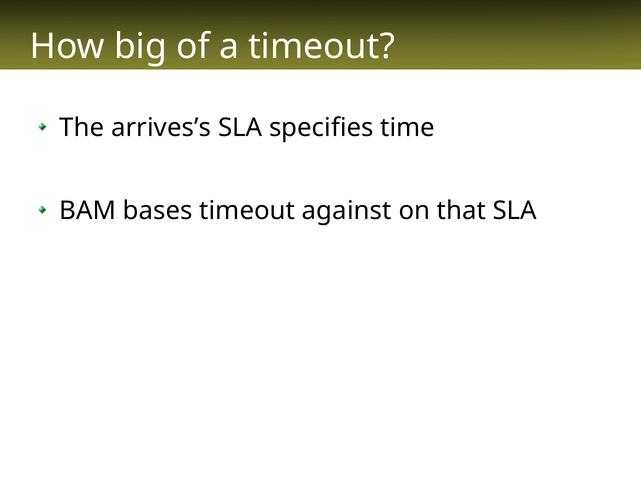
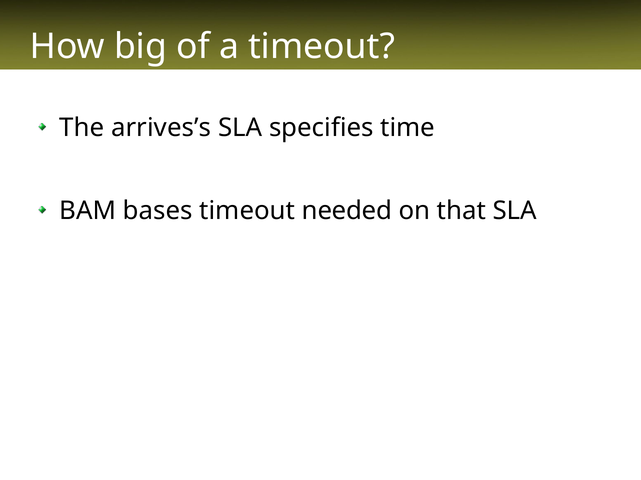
against: against -> needed
